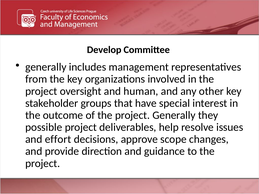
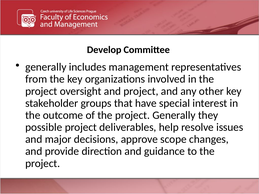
and human: human -> project
effort: effort -> major
